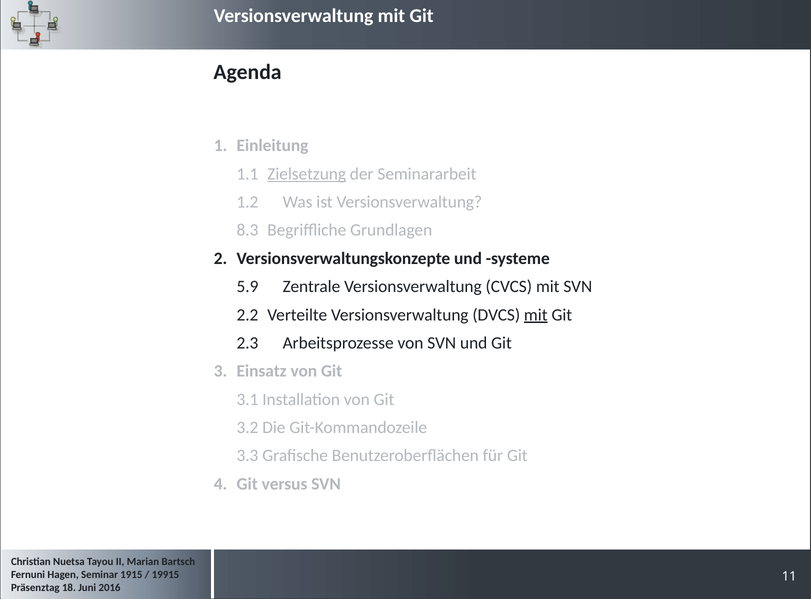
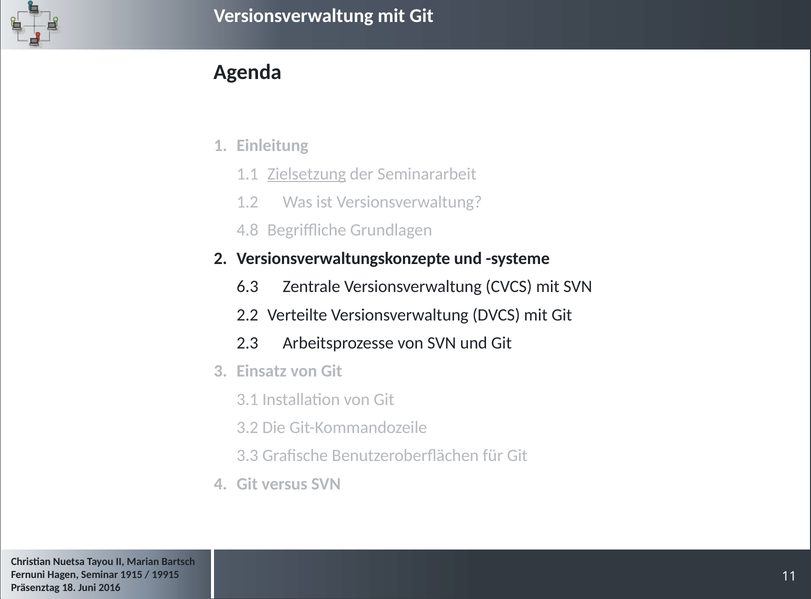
8.3: 8.3 -> 4.8
5.9: 5.9 -> 6.3
mit at (536, 315) underline: present -> none
